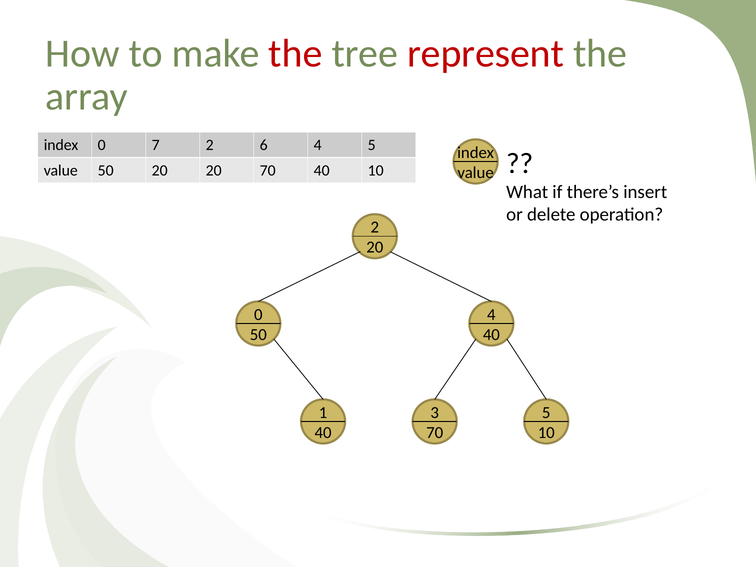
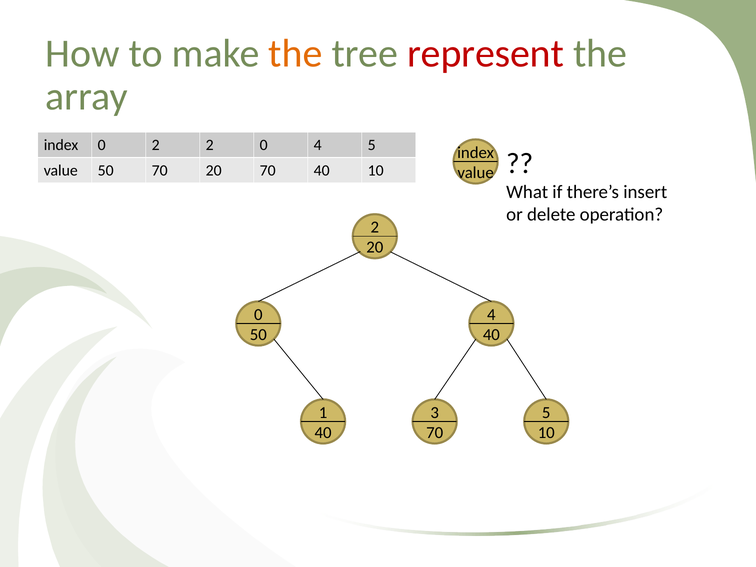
the at (295, 54) colour: red -> orange
0 7: 7 -> 2
2 6: 6 -> 0
50 20: 20 -> 70
